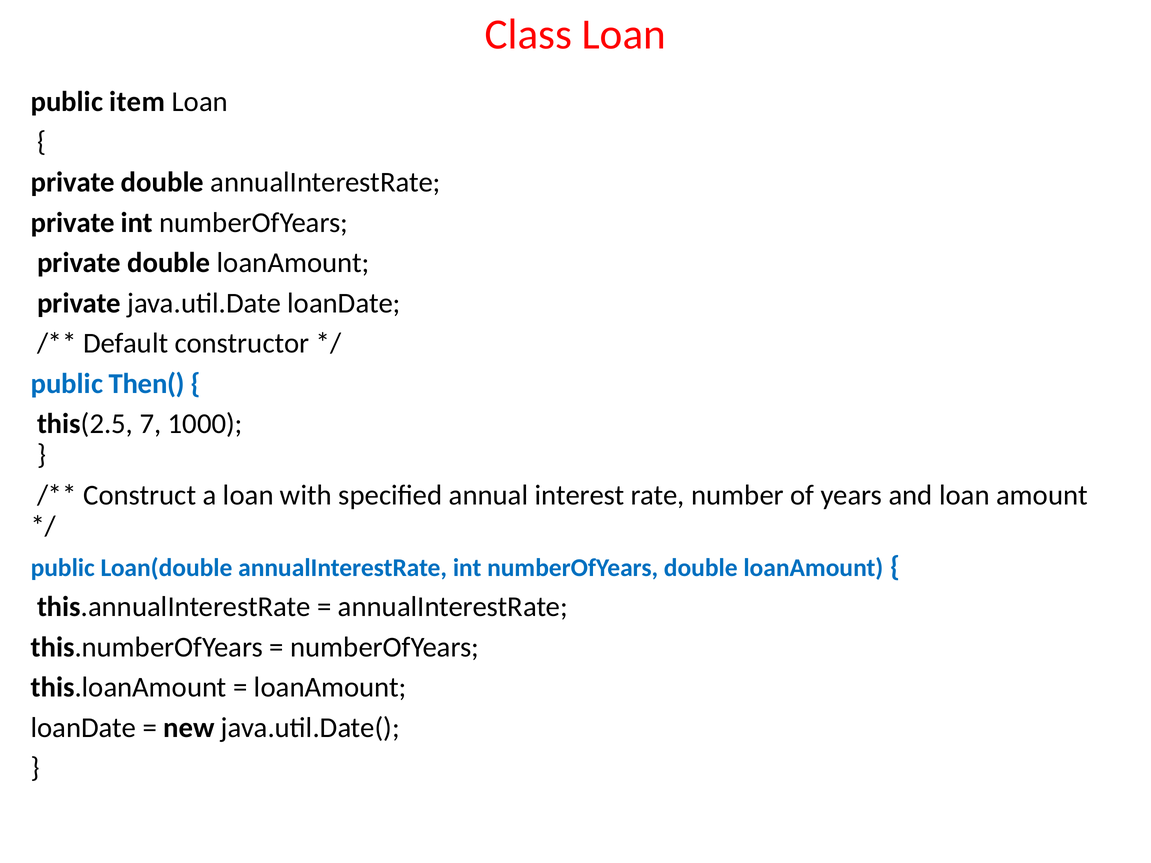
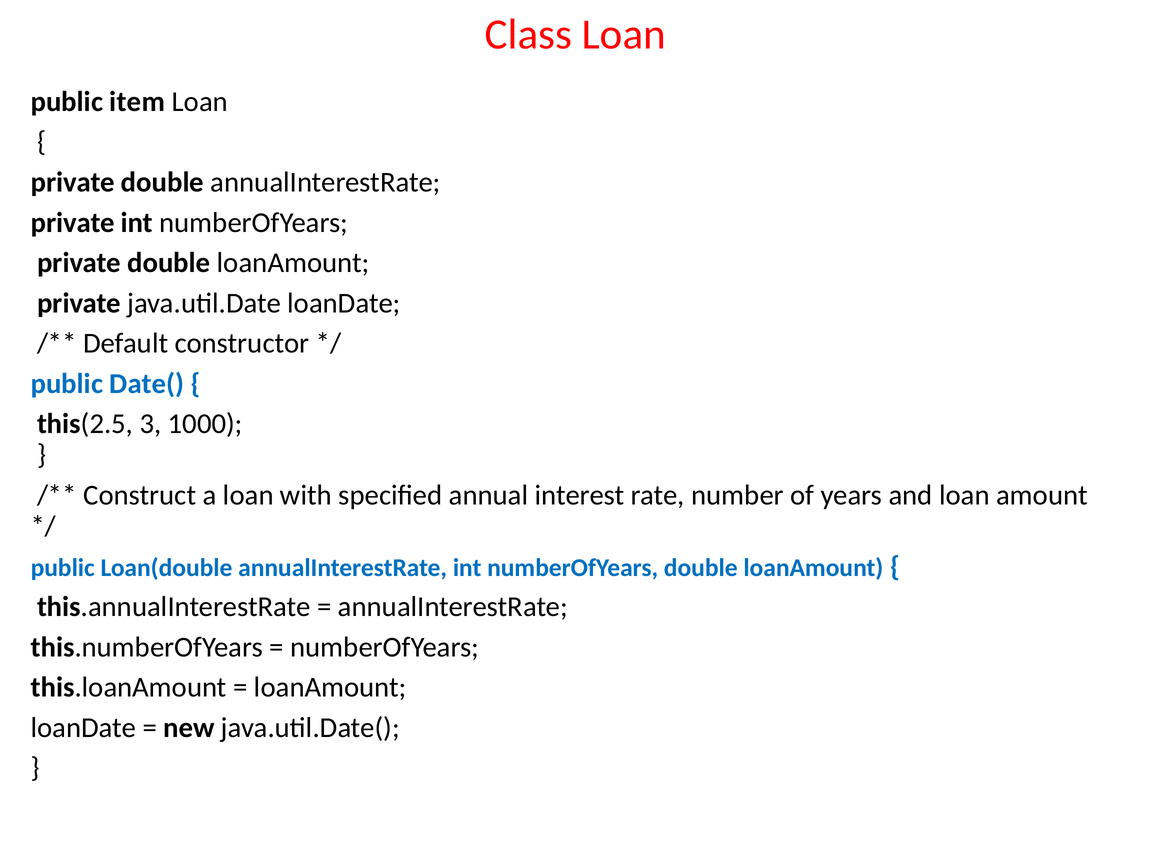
Then(: Then( -> Date(
7: 7 -> 3
